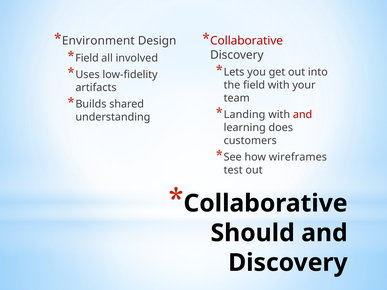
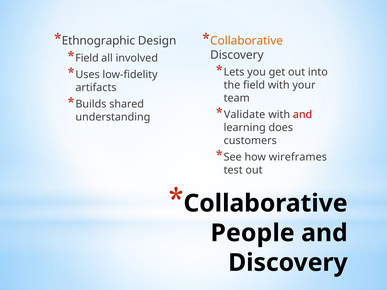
Environment: Environment -> Ethnographic
Collaborative at (247, 41) colour: red -> orange
Landing: Landing -> Validate
Should: Should -> People
